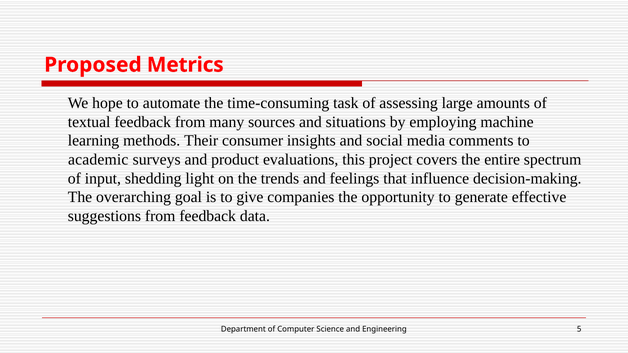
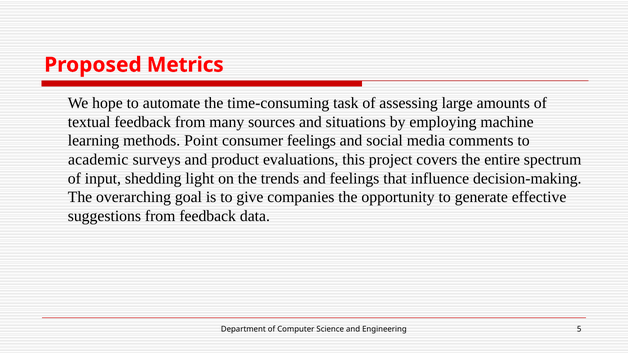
Their: Their -> Point
consumer insights: insights -> feelings
